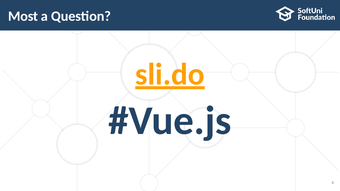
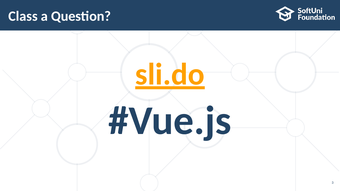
Most: Most -> Class
